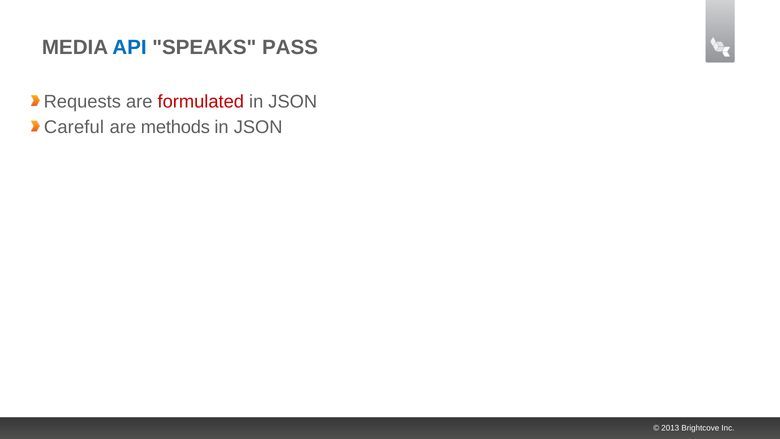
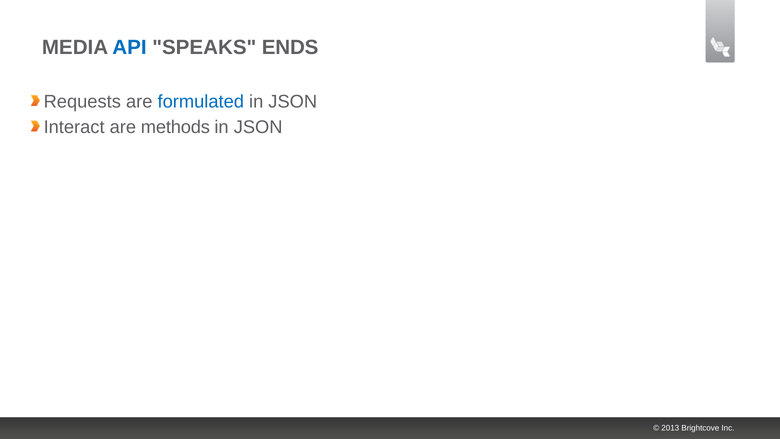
PASS: PASS -> ENDS
formulated colour: red -> blue
Careful: Careful -> Interact
